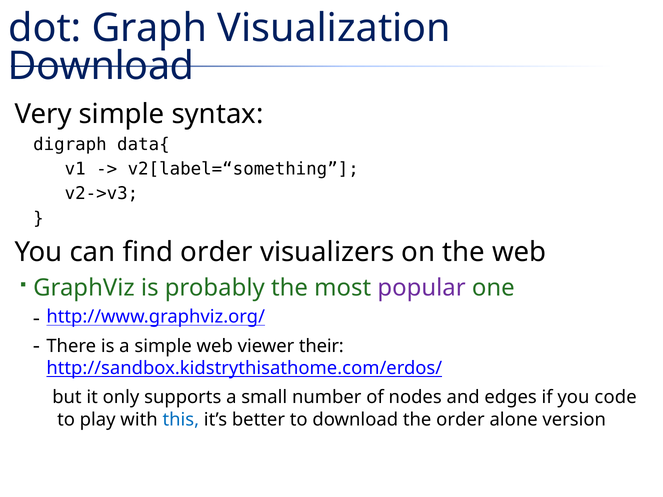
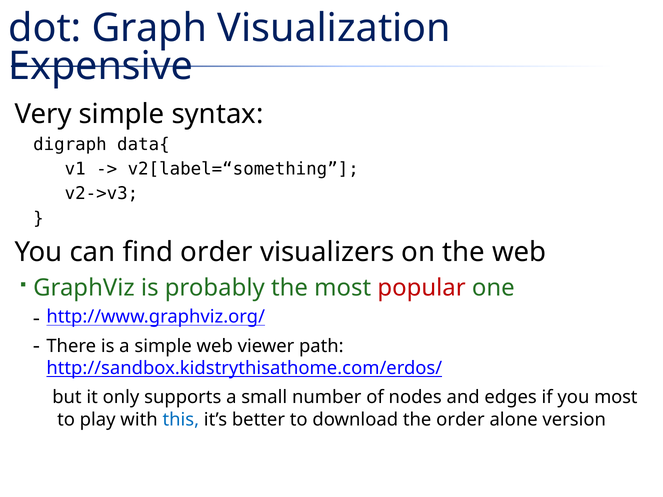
Download at (101, 66): Download -> Expensive
popular colour: purple -> red
their: their -> path
you code: code -> most
